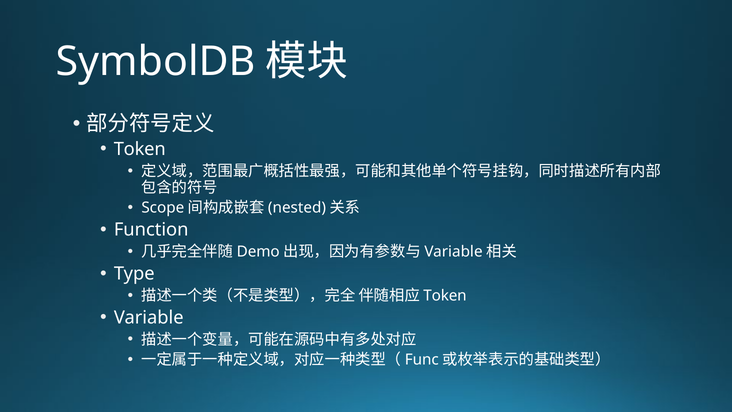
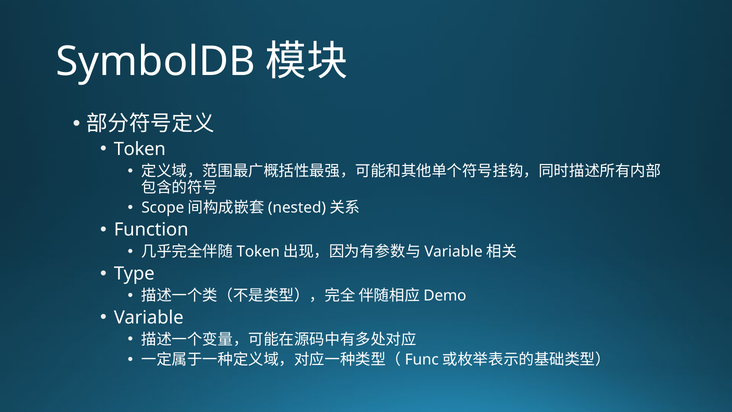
Demo at (258, 252): Demo -> Token
Token at (445, 295): Token -> Demo
